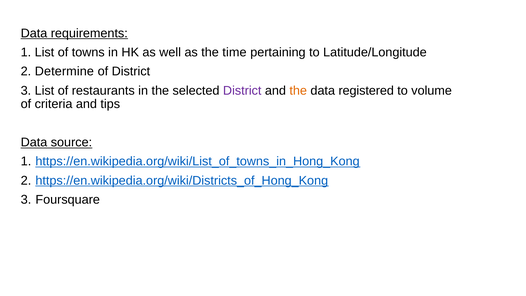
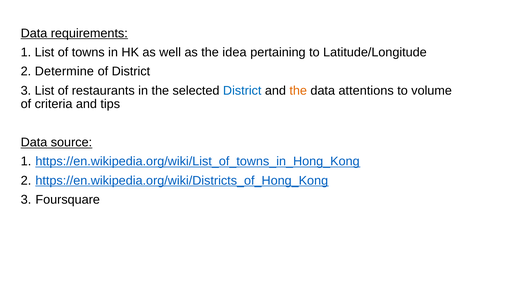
time: time -> idea
District at (242, 90) colour: purple -> blue
registered: registered -> attentions
